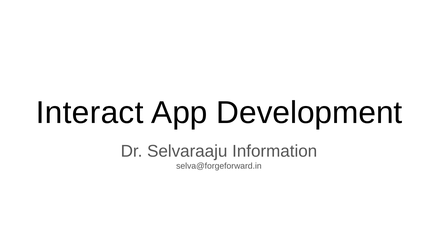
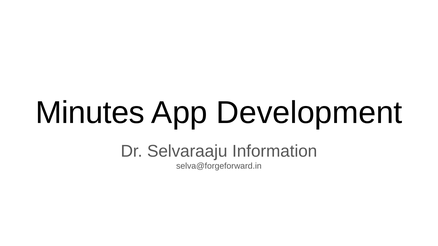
Interact: Interact -> Minutes
